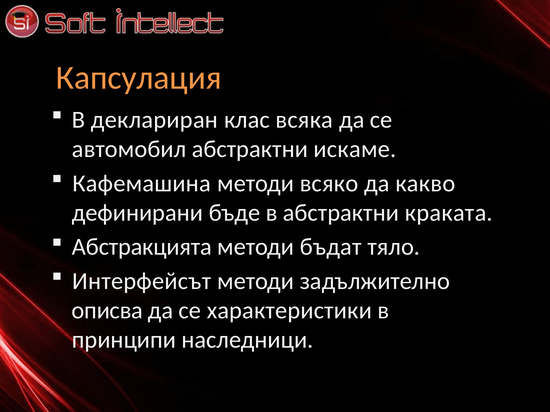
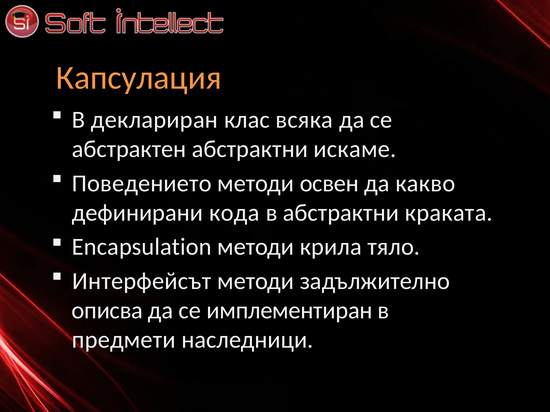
автомобил: автомобил -> абстрактен
Кафемашина: Кафемашина -> Поведението
всяко: всяко -> освен
бъде: бъде -> кода
Абстракцията: Абстракцията -> Encapsulation
бъдат: бъдат -> крила
характеристики: характеристики -> имплементиран
принципи: принципи -> предмети
